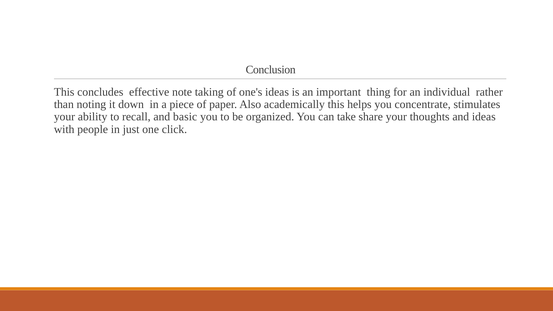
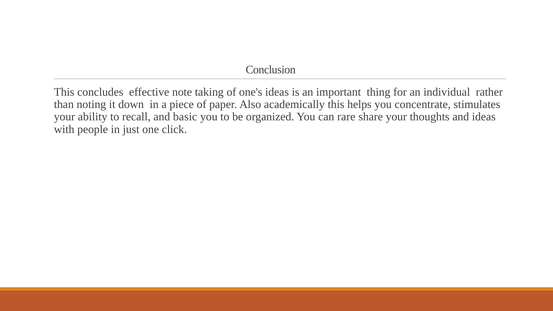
take: take -> rare
